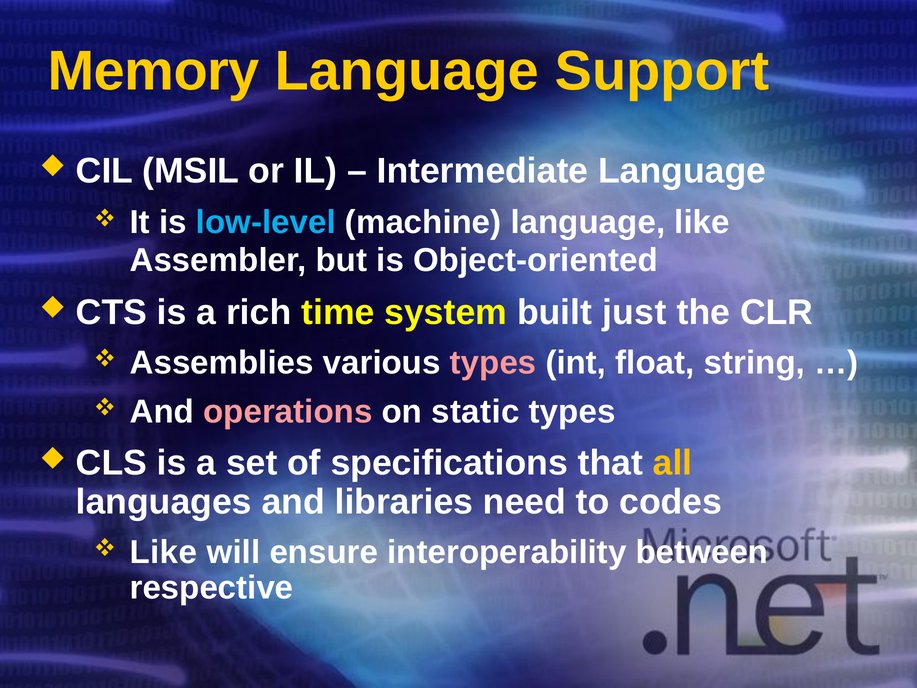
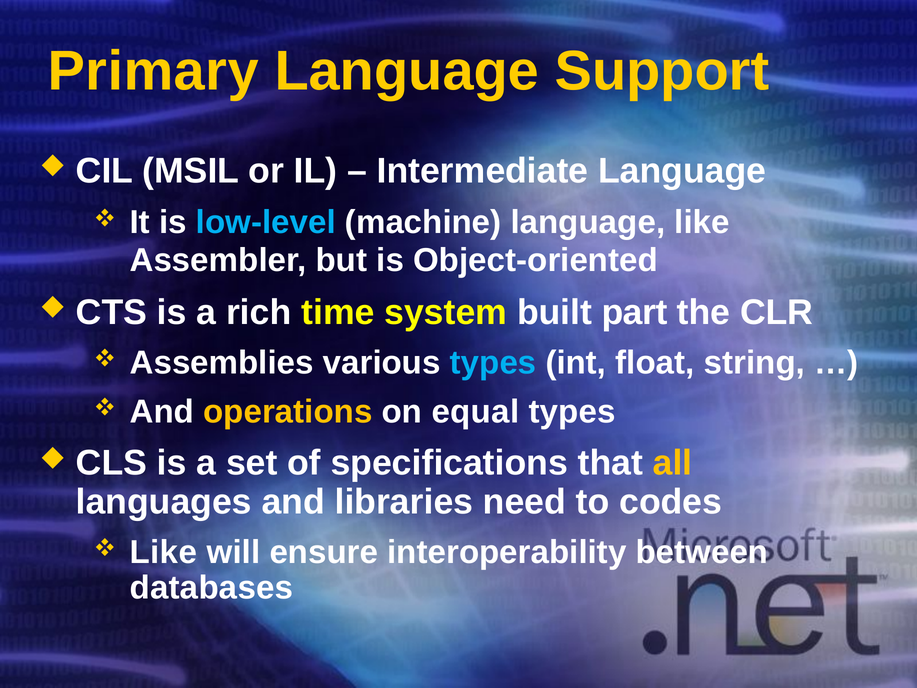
Memory: Memory -> Primary
just: just -> part
types at (493, 363) colour: pink -> light blue
operations colour: pink -> yellow
static: static -> equal
respective: respective -> databases
